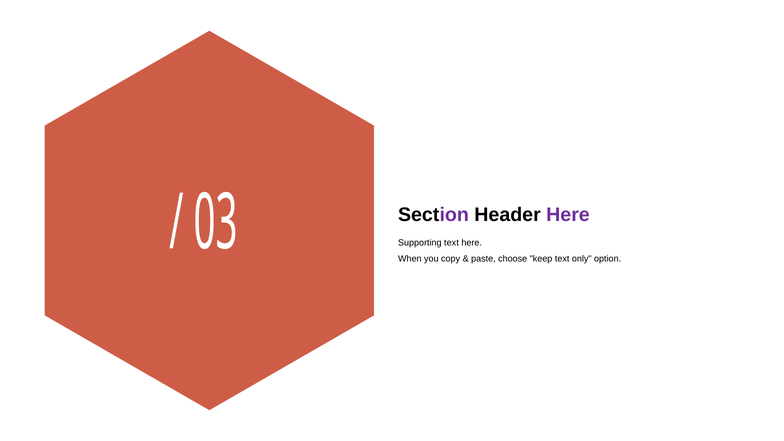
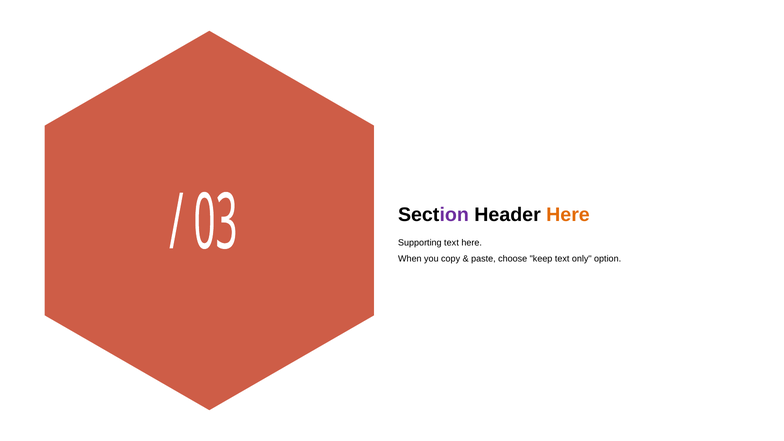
Here at (568, 215) colour: purple -> orange
